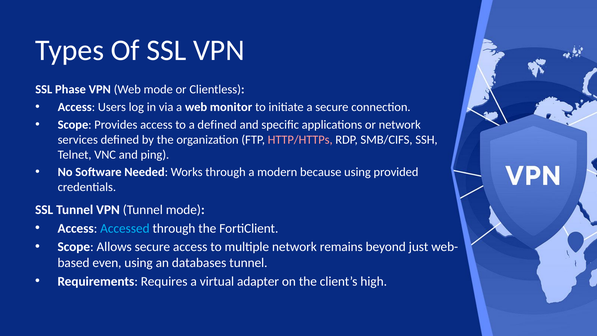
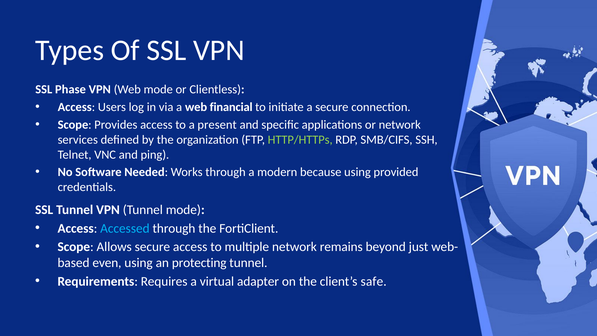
monitor: monitor -> financial
a defined: defined -> present
HTTP/HTTPs colour: pink -> light green
databases: databases -> protecting
high: high -> safe
